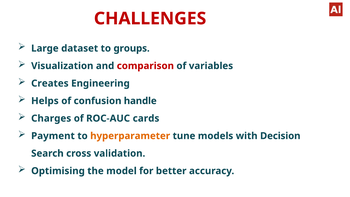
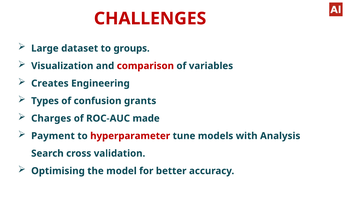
Helps: Helps -> Types
handle: handle -> grants
cards: cards -> made
hyperparameter colour: orange -> red
Decision: Decision -> Analysis
